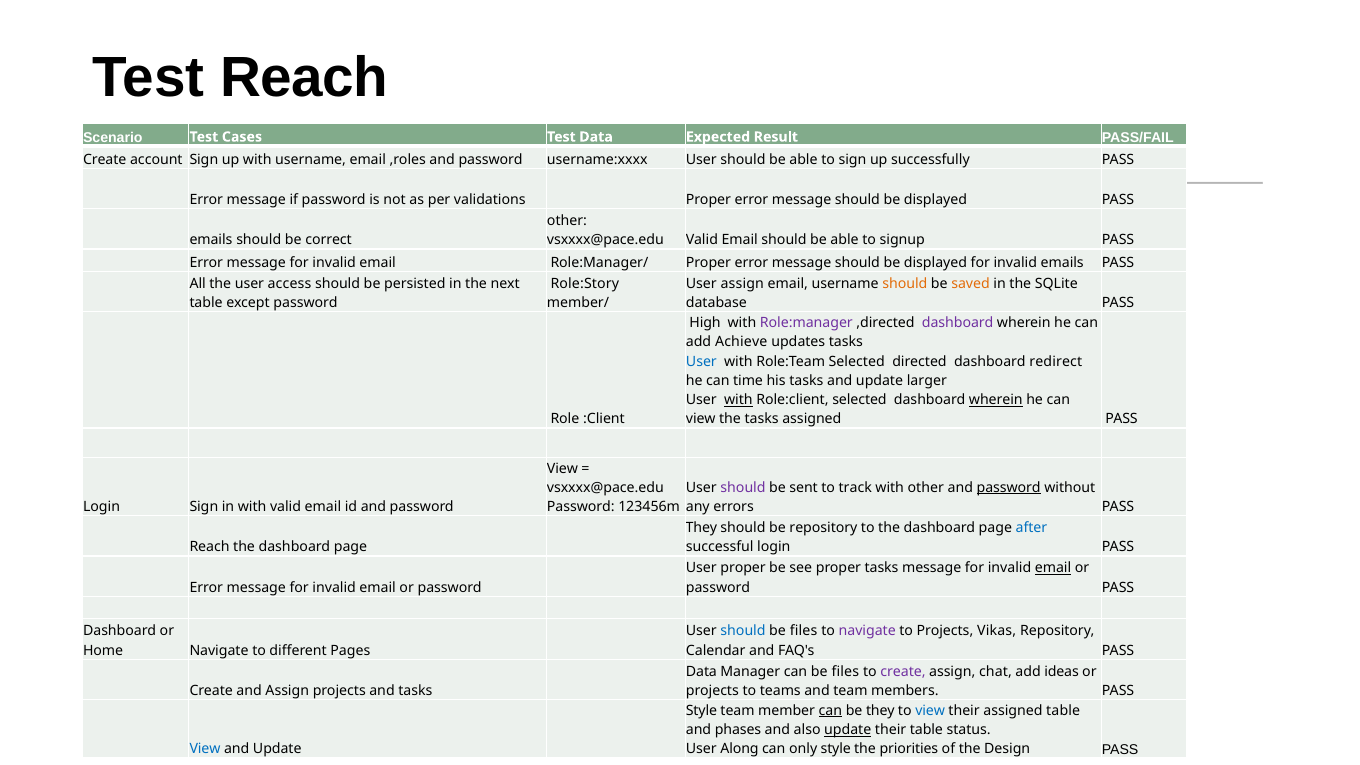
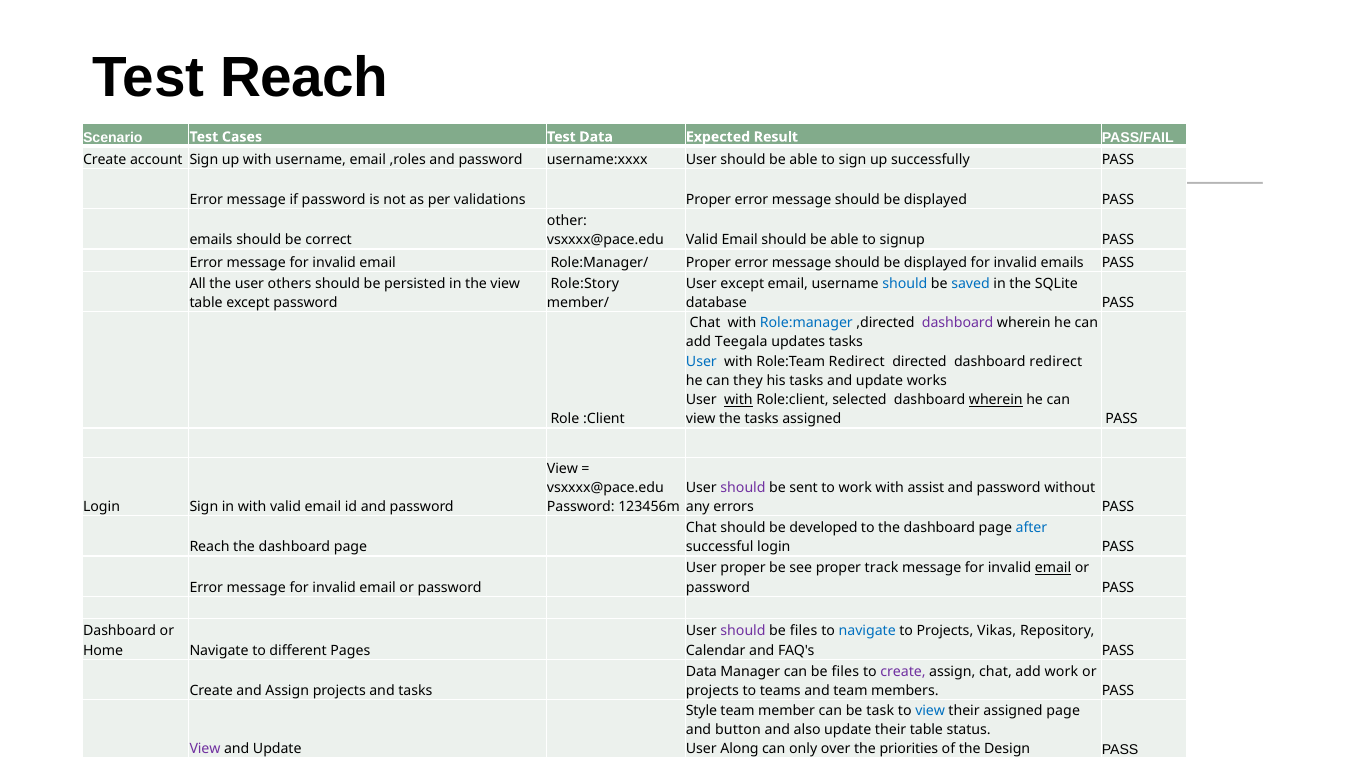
access: access -> others
the next: next -> view
User assign: assign -> except
should at (905, 284) colour: orange -> blue
saved colour: orange -> blue
High at (705, 323): High -> Chat
Role:manager colour: purple -> blue
Achieve: Achieve -> Teegala
Role:Team Selected: Selected -> Redirect
time: time -> they
larger: larger -> works
to track: track -> work
with other: other -> assist
password at (1009, 488) underline: present -> none
They at (701, 528): They -> Chat
be repository: repository -> developed
proper tasks: tasks -> track
should at (743, 631) colour: blue -> purple
navigate at (867, 631) colour: purple -> blue
add ideas: ideas -> work
can at (830, 711) underline: present -> none
be they: they -> task
assigned table: table -> page
phases: phases -> button
update at (848, 730) underline: present -> none
View at (205, 749) colour: blue -> purple
only style: style -> over
